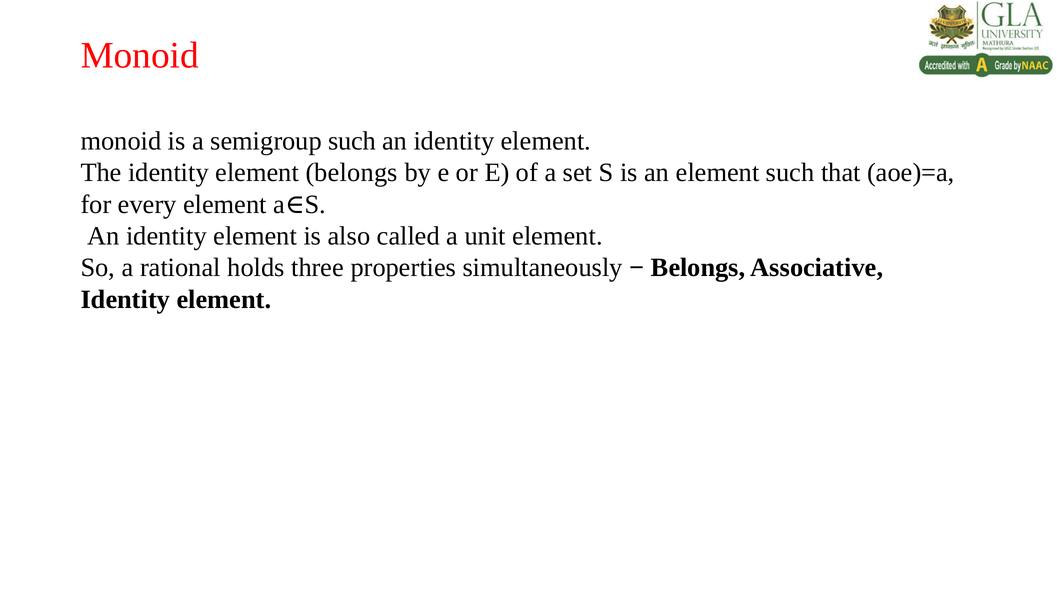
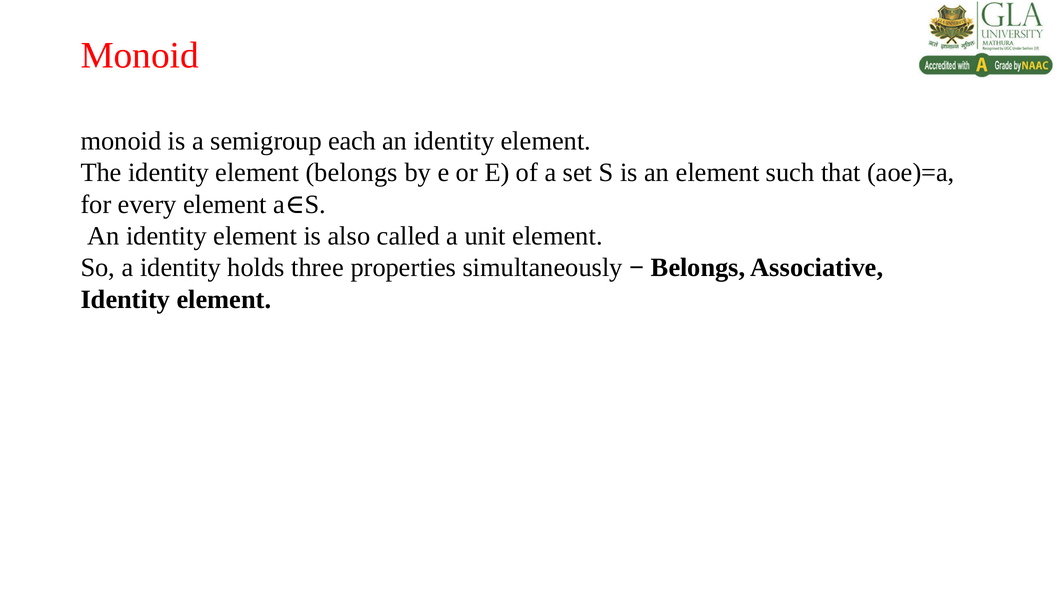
semigroup such: such -> each
a rational: rational -> identity
